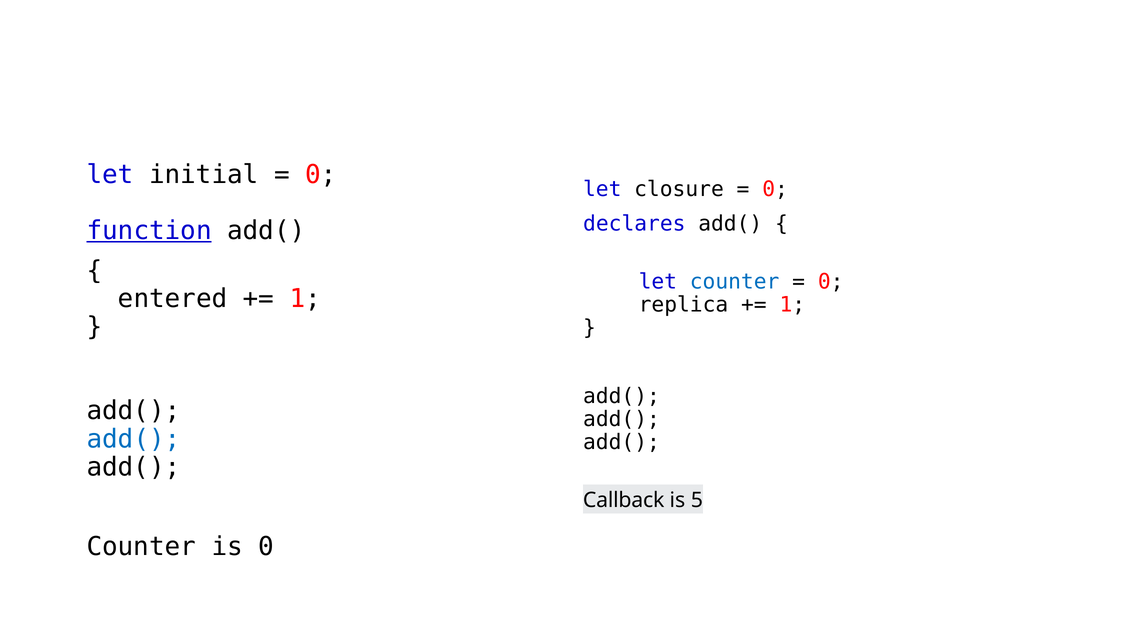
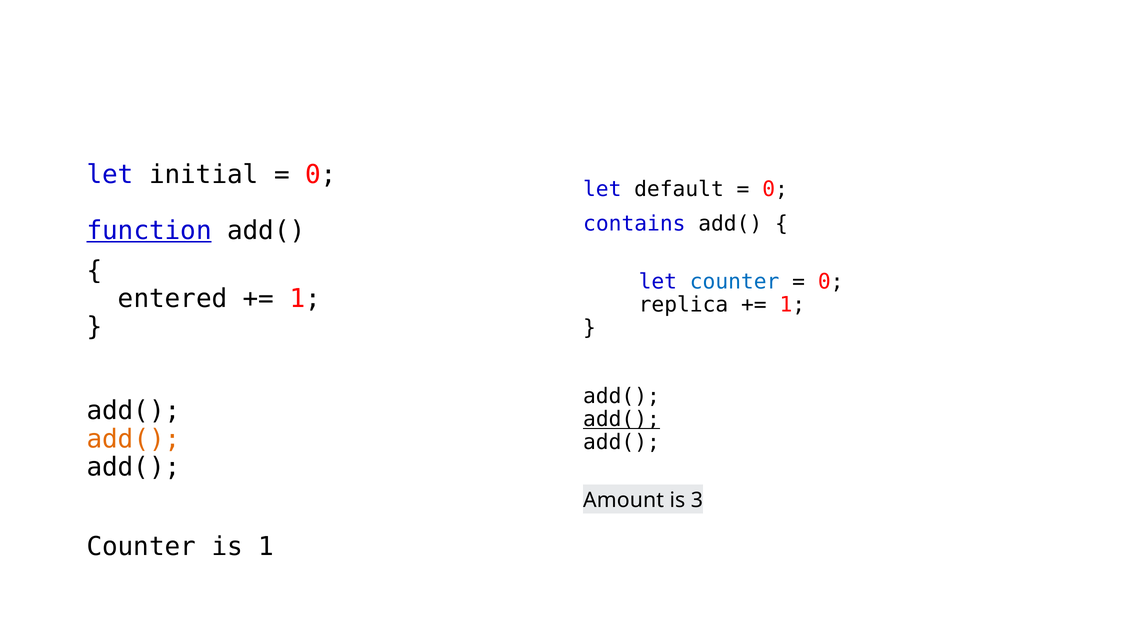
closure: closure -> default
declares: declares -> contains
add( at (621, 420) underline: none -> present
add( at (134, 439) colour: blue -> orange
Callback: Callback -> Amount
5: 5 -> 3
is 0: 0 -> 1
